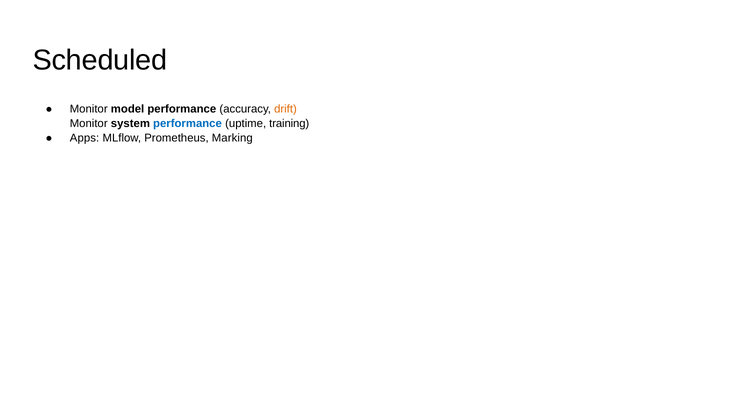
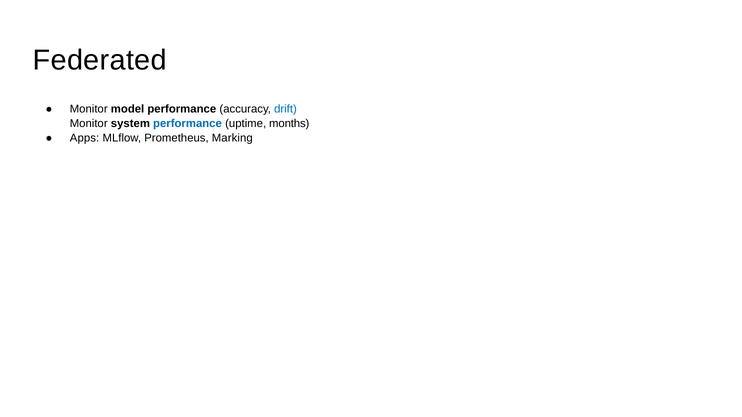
Scheduled: Scheduled -> Federated
drift colour: orange -> blue
training: training -> months
